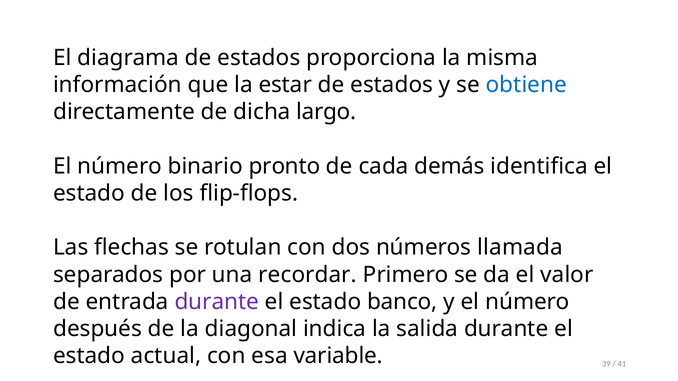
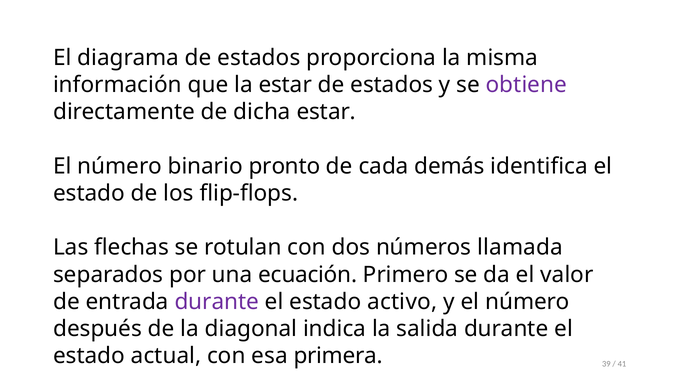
obtiene colour: blue -> purple
dicha largo: largo -> estar
recordar: recordar -> ecuación
banco: banco -> activo
variable: variable -> primera
